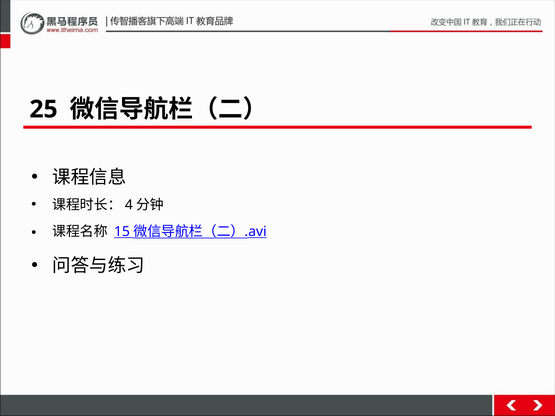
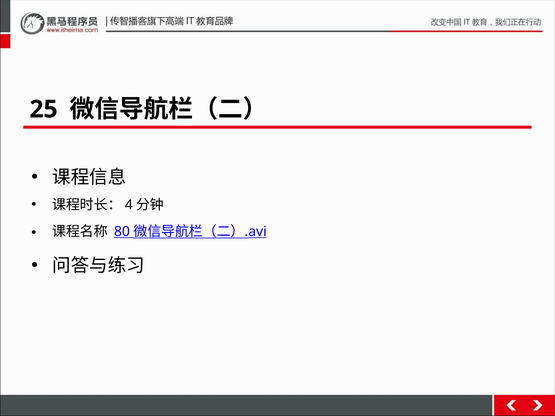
15: 15 -> 80
